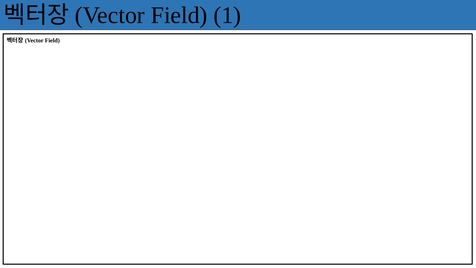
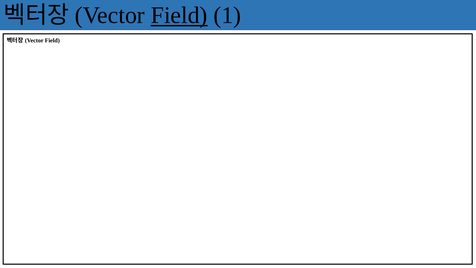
Field at (179, 15) underline: none -> present
